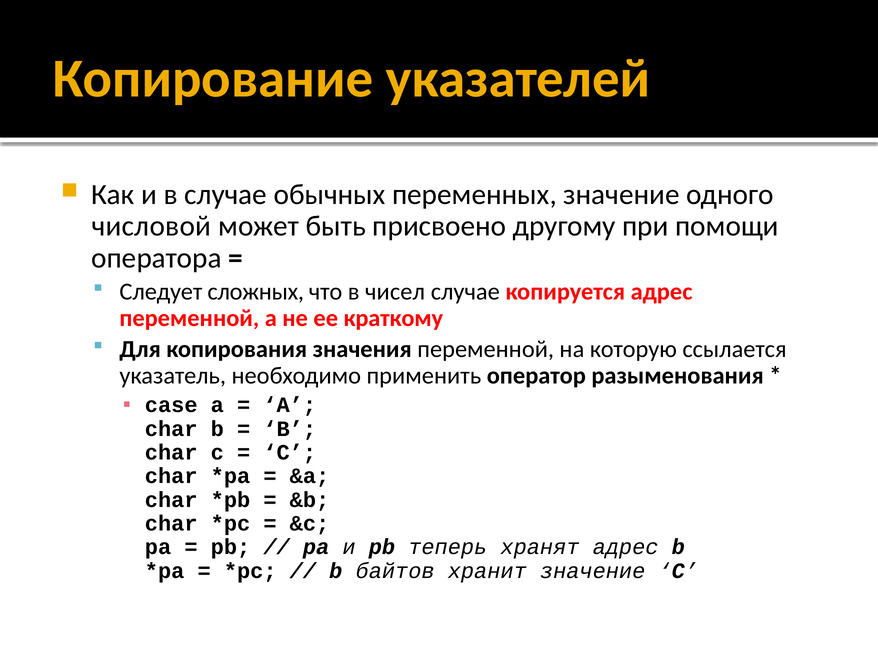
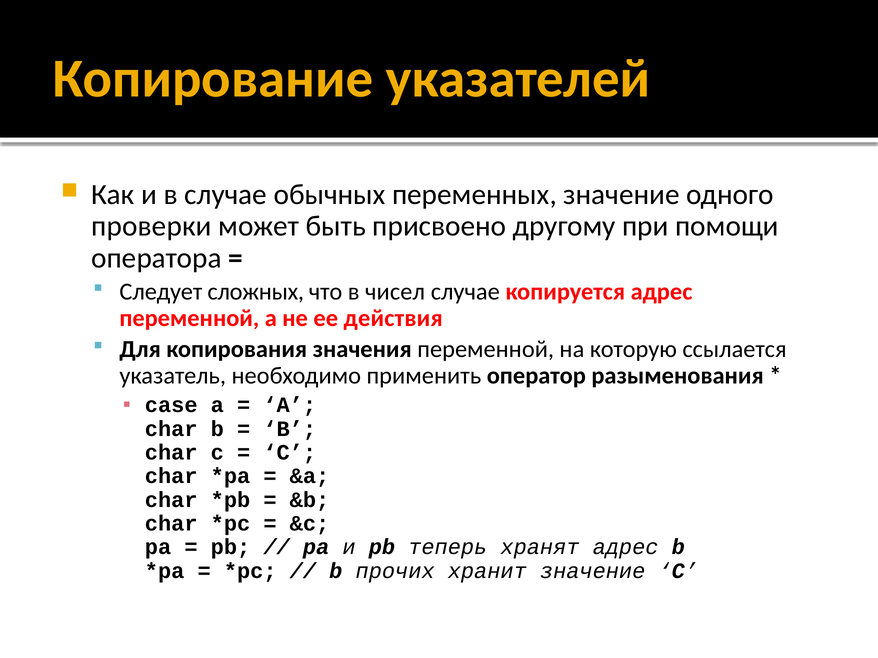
числовой: числовой -> проверки
краткому: краткому -> действия
байтов: байтов -> прочих
